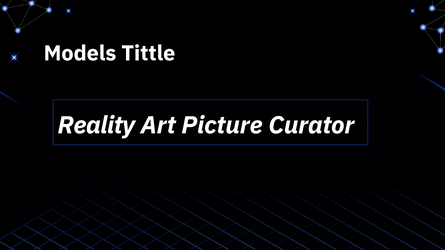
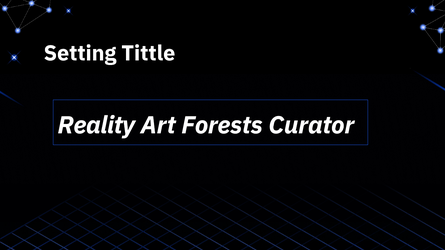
Models: Models -> Setting
Picture: Picture -> Forests
